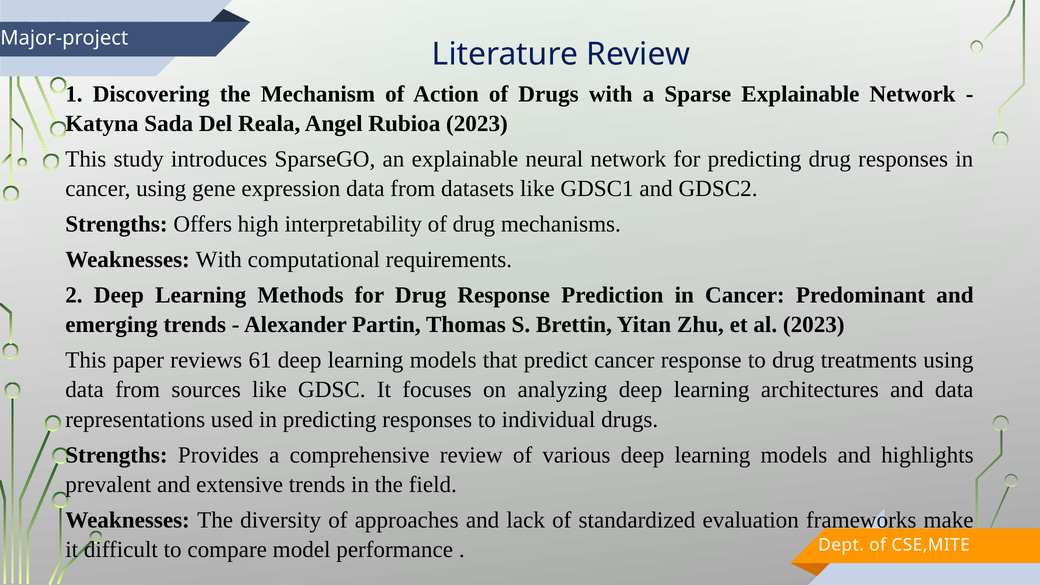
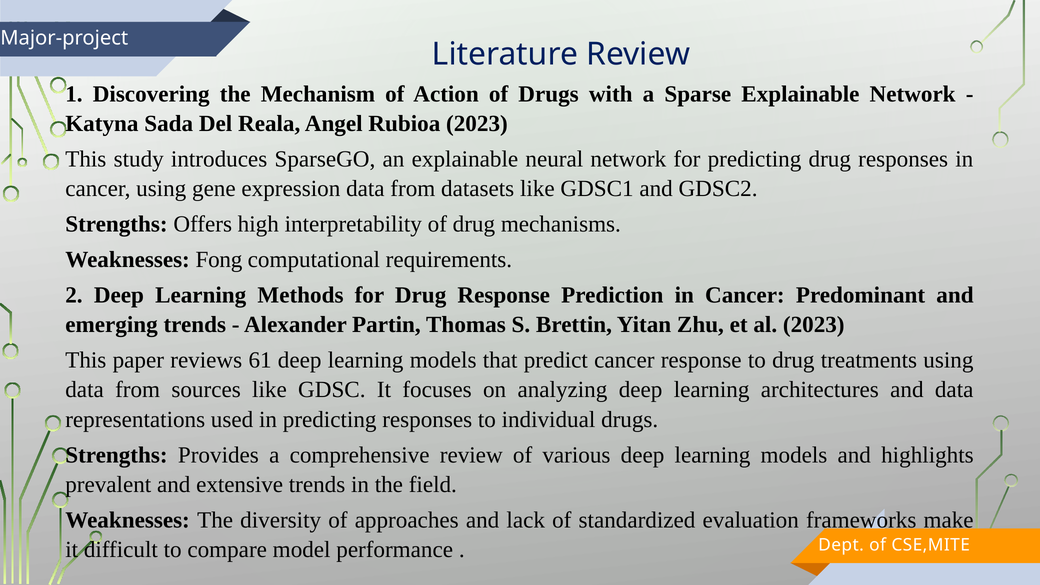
Weaknesses With: With -> Fong
